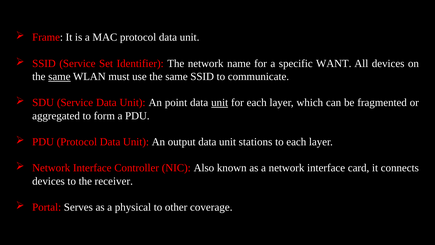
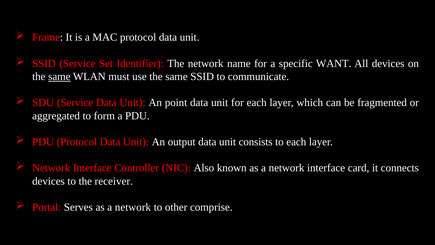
unit at (220, 103) underline: present -> none
stations: stations -> consists
Serves as a physical: physical -> network
coverage: coverage -> comprise
